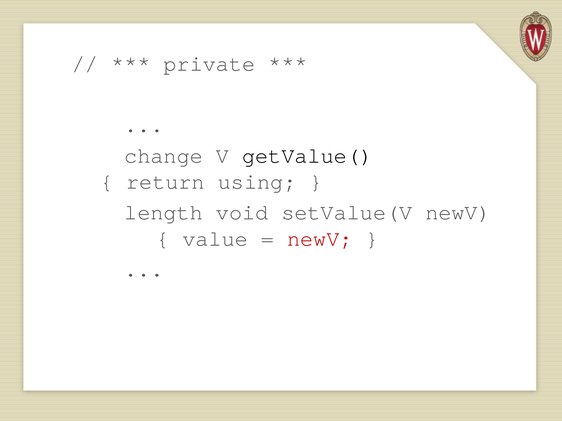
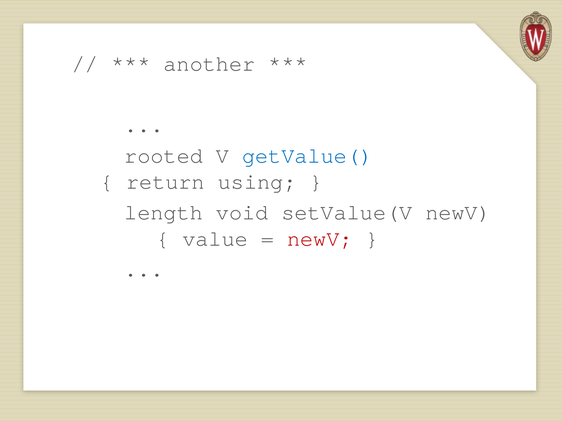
private: private -> another
change: change -> rooted
getValue( colour: black -> blue
